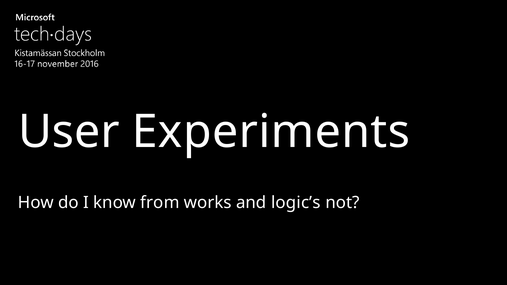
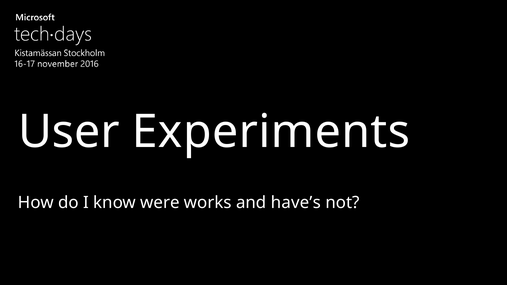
from: from -> were
logic’s: logic’s -> have’s
